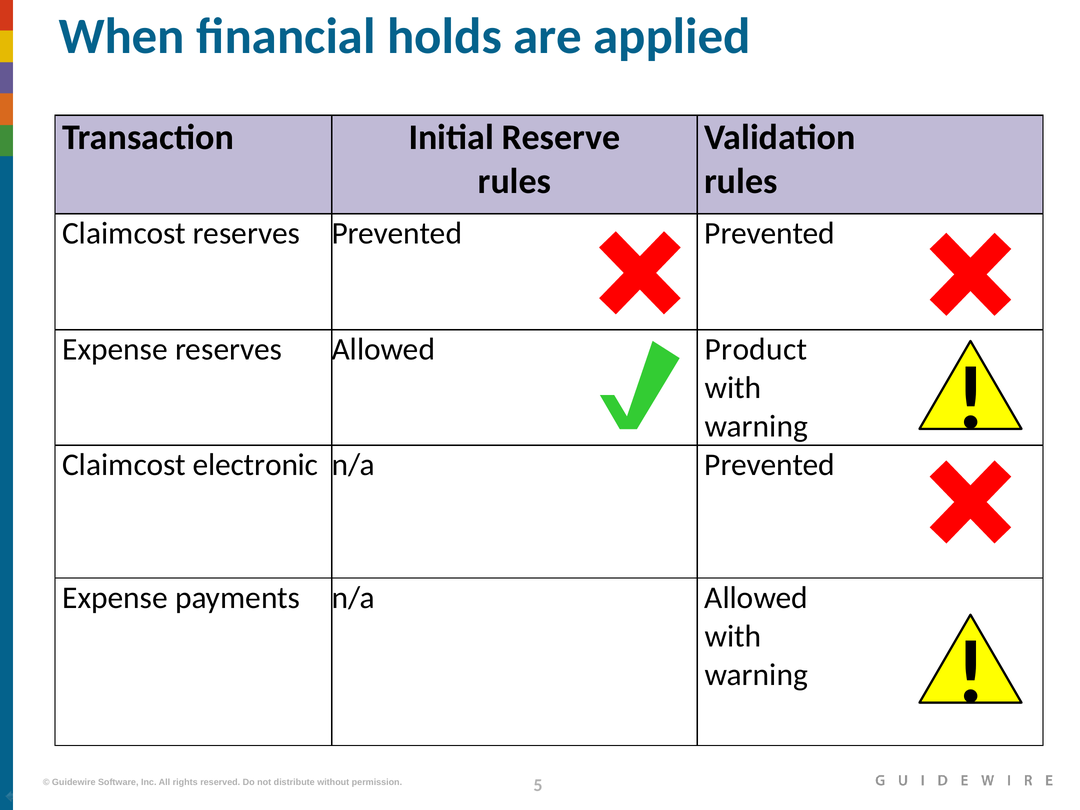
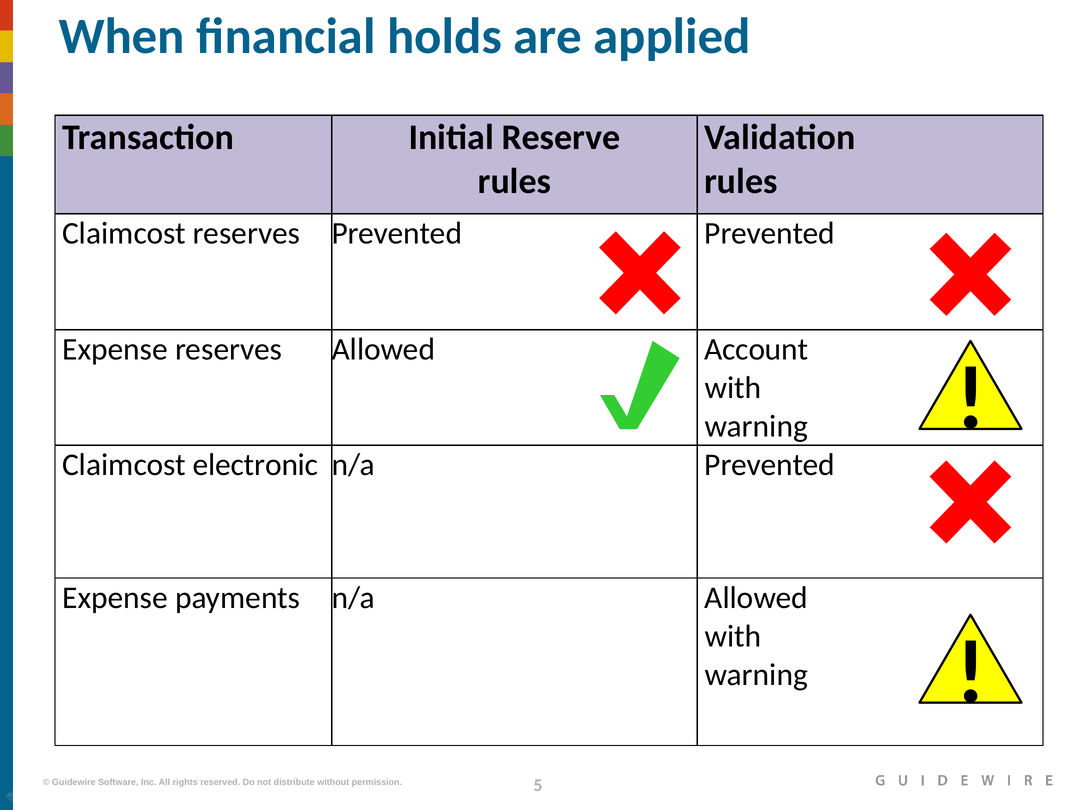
Product: Product -> Account
